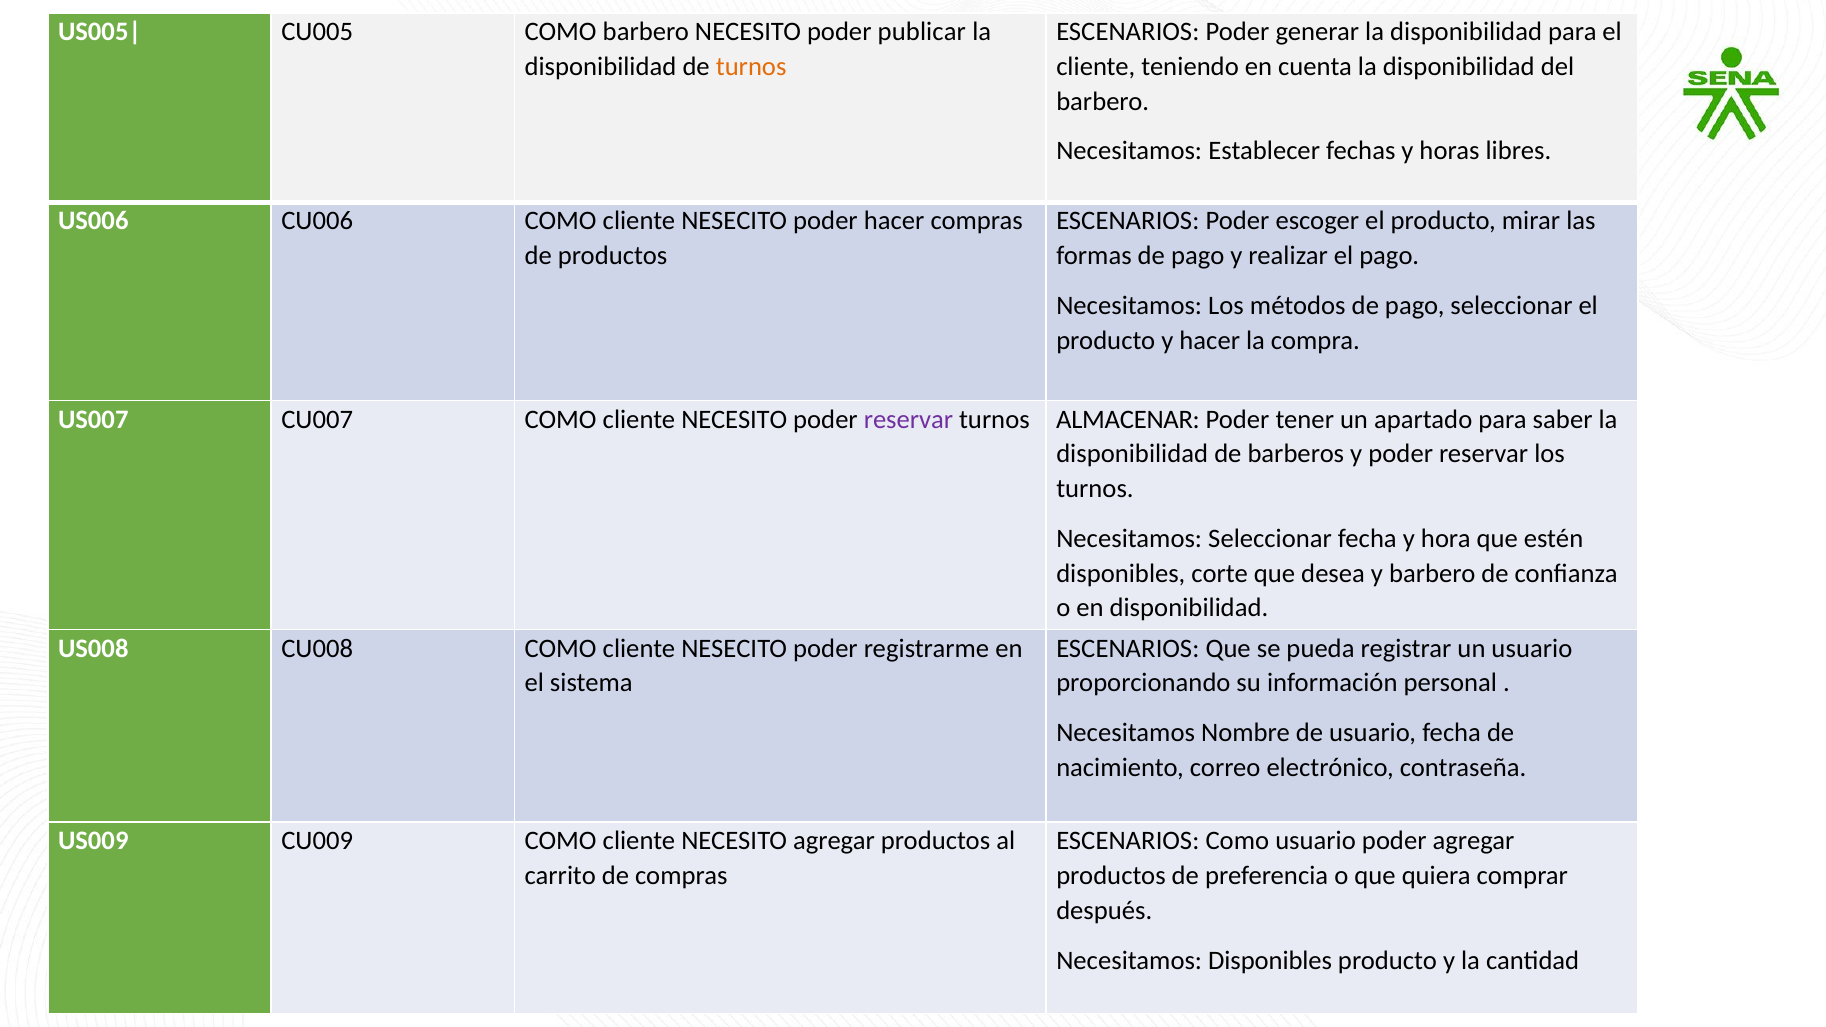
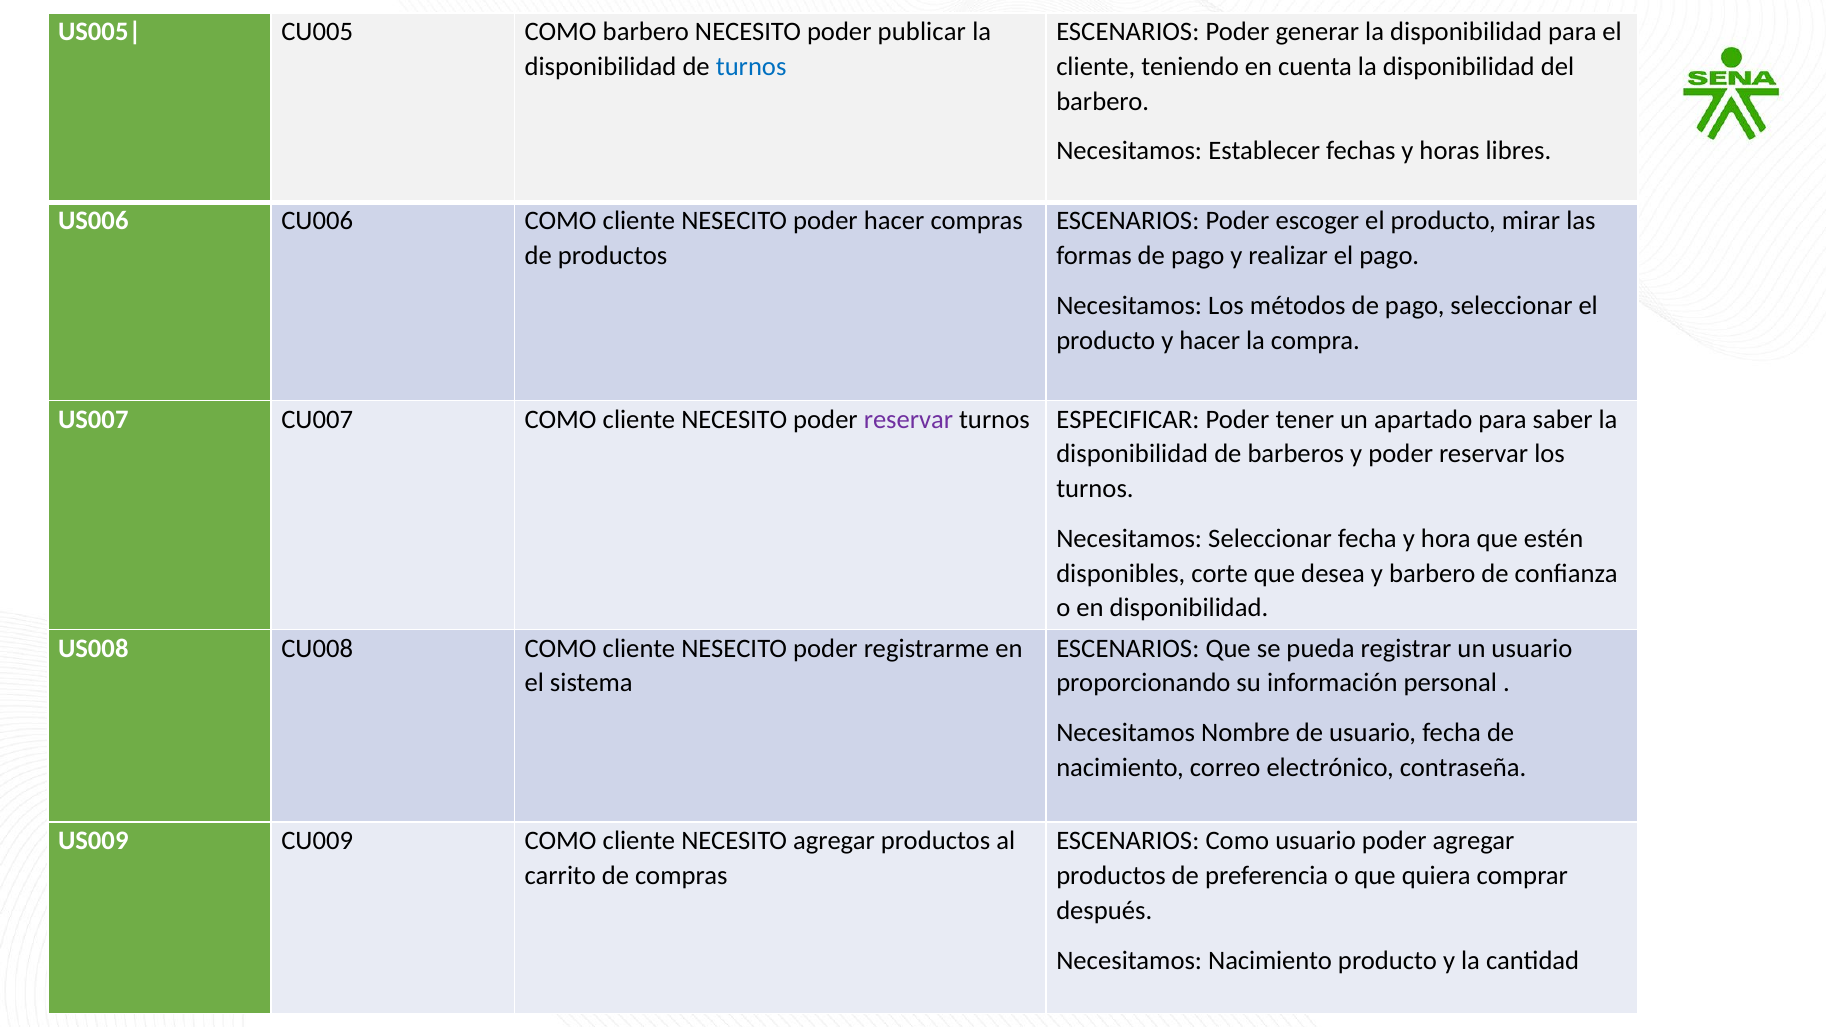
turnos at (751, 67) colour: orange -> blue
ALMACENAR: ALMACENAR -> ESPECIFICAR
Necesitamos Disponibles: Disponibles -> Nacimiento
